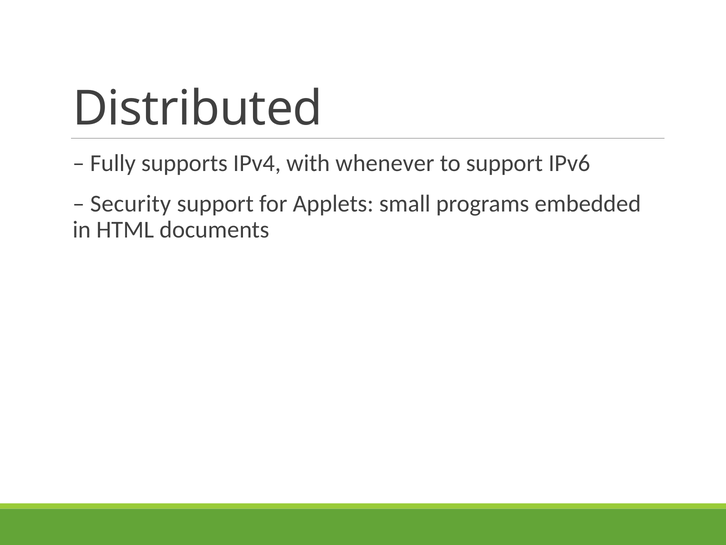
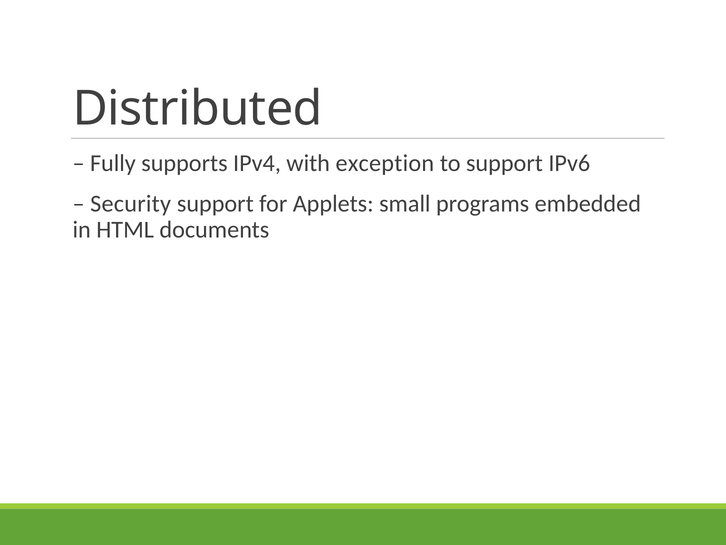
whenever: whenever -> exception
